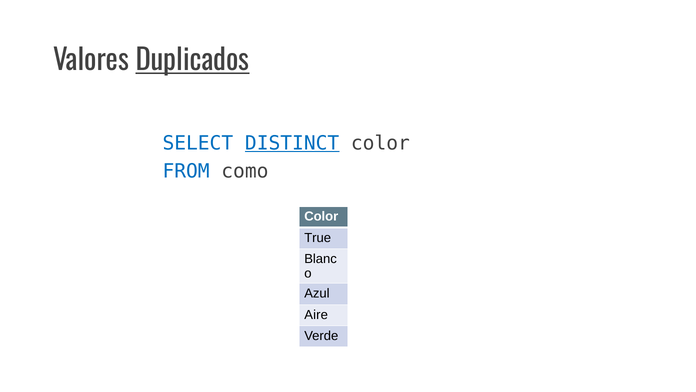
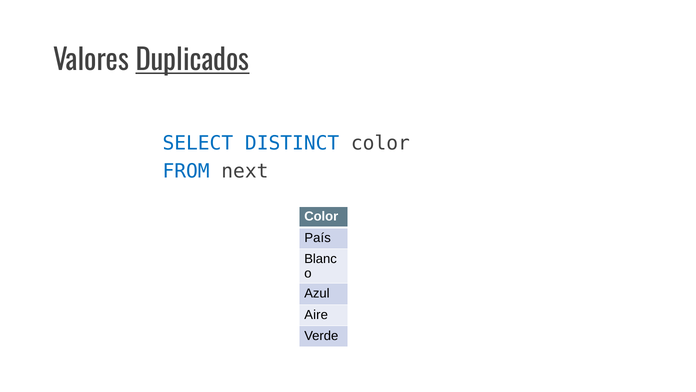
DISTINCT underline: present -> none
como: como -> next
True: True -> País
